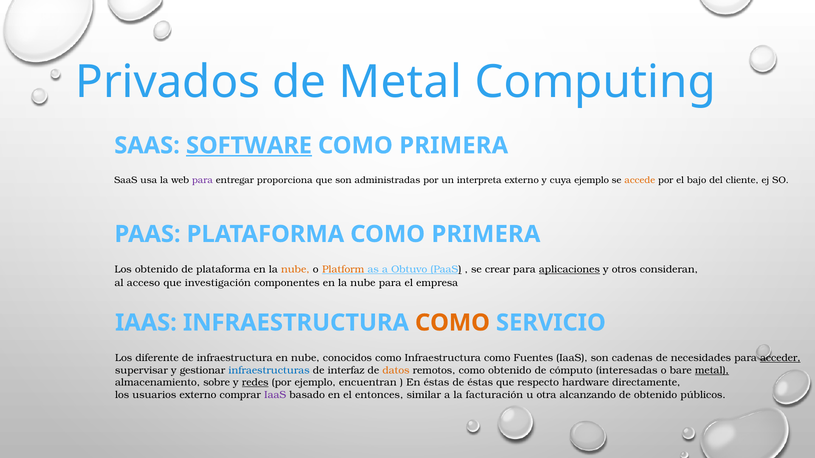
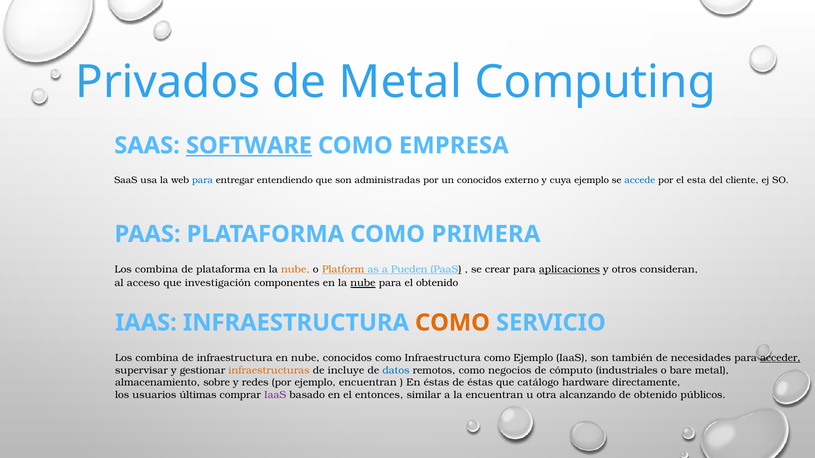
PRIMERA at (454, 146): PRIMERA -> EMPRESA
para at (202, 180) colour: purple -> blue
proporciona: proporciona -> entendiendo
un interpreta: interpreta -> conocidos
accede colour: orange -> blue
bajo: bajo -> esta
obtenido at (156, 270): obtenido -> combina
Obtuvo: Obtuvo -> Pueden
nube at (363, 283) underline: none -> present
el empresa: empresa -> obtenido
diferente at (157, 358): diferente -> combina
como Fuentes: Fuentes -> Ejemplo
cadenas: cadenas -> también
infraestructuras colour: blue -> orange
interfaz: interfaz -> incluye
datos colour: orange -> blue
como obtenido: obtenido -> negocios
interesadas: interesadas -> industriales
metal at (712, 371) underline: present -> none
redes underline: present -> none
respecto: respecto -> catálogo
usuarios externo: externo -> últimas
la facturación: facturación -> encuentran
